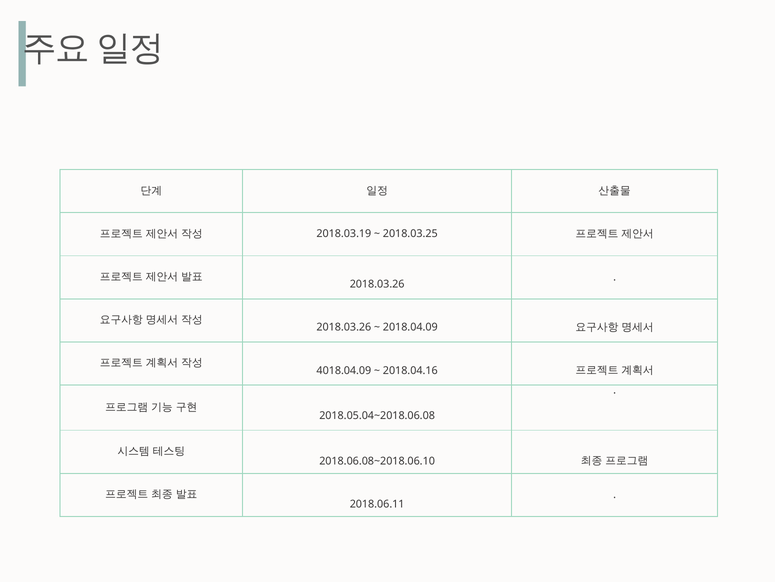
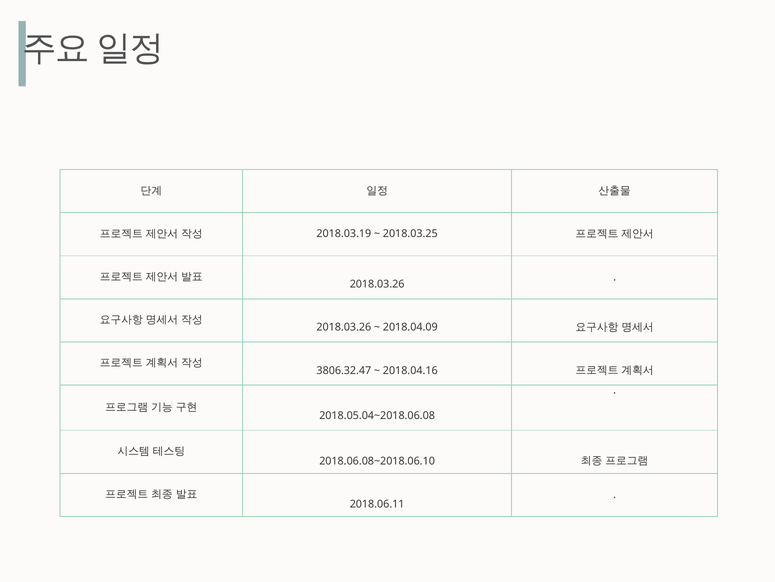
4018.04.09: 4018.04.09 -> 3806.32.47
